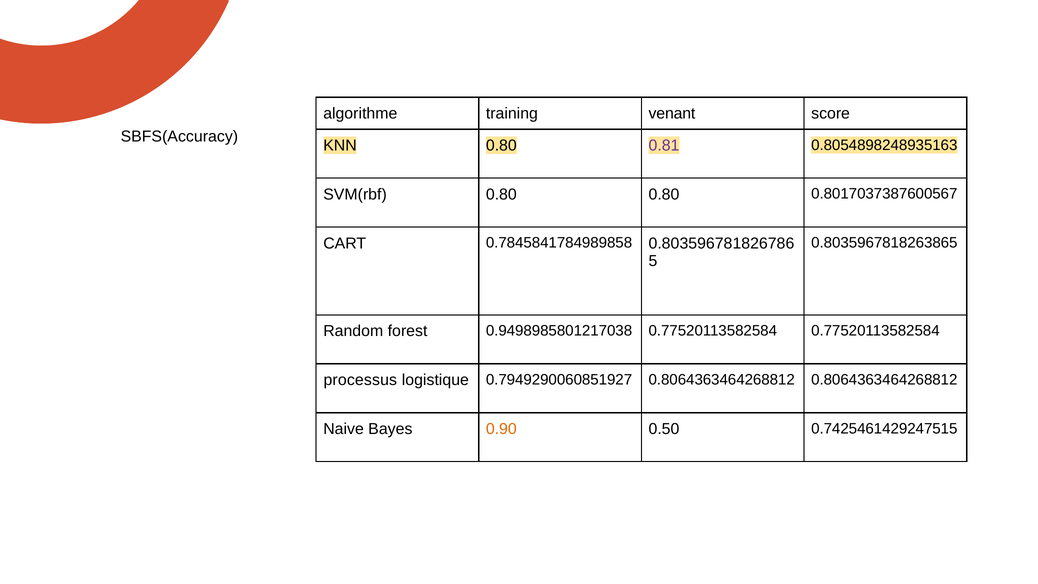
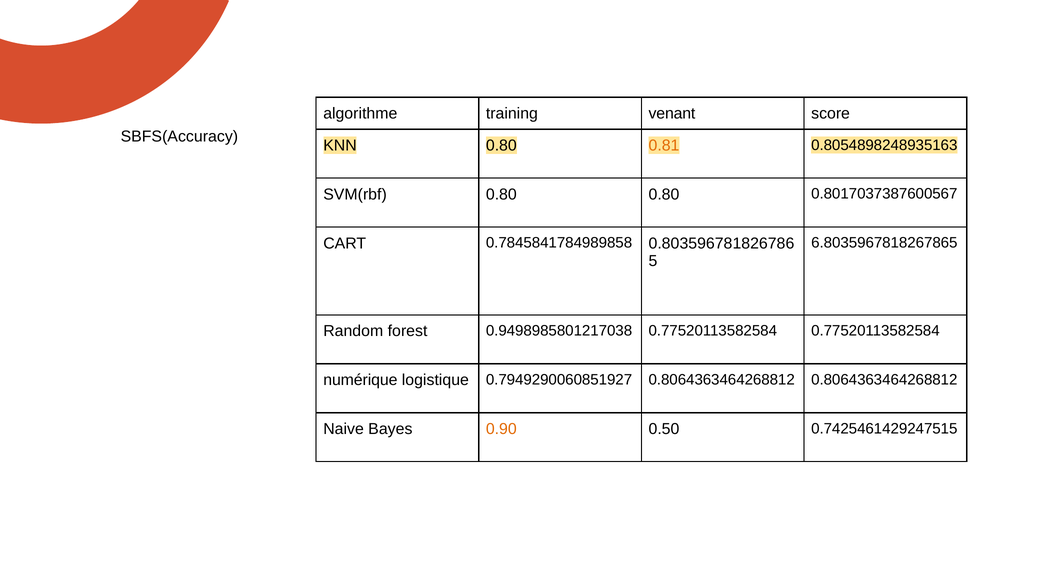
0.81 colour: purple -> orange
0.8035967818263865: 0.8035967818263865 -> 6.8035967818267865
processus: processus -> numérique
